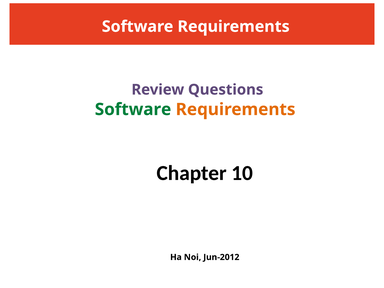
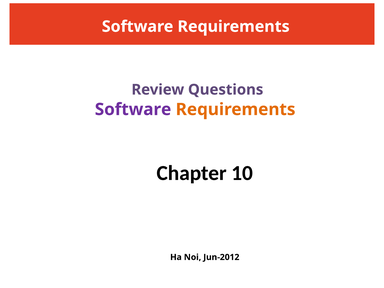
Software at (133, 109) colour: green -> purple
